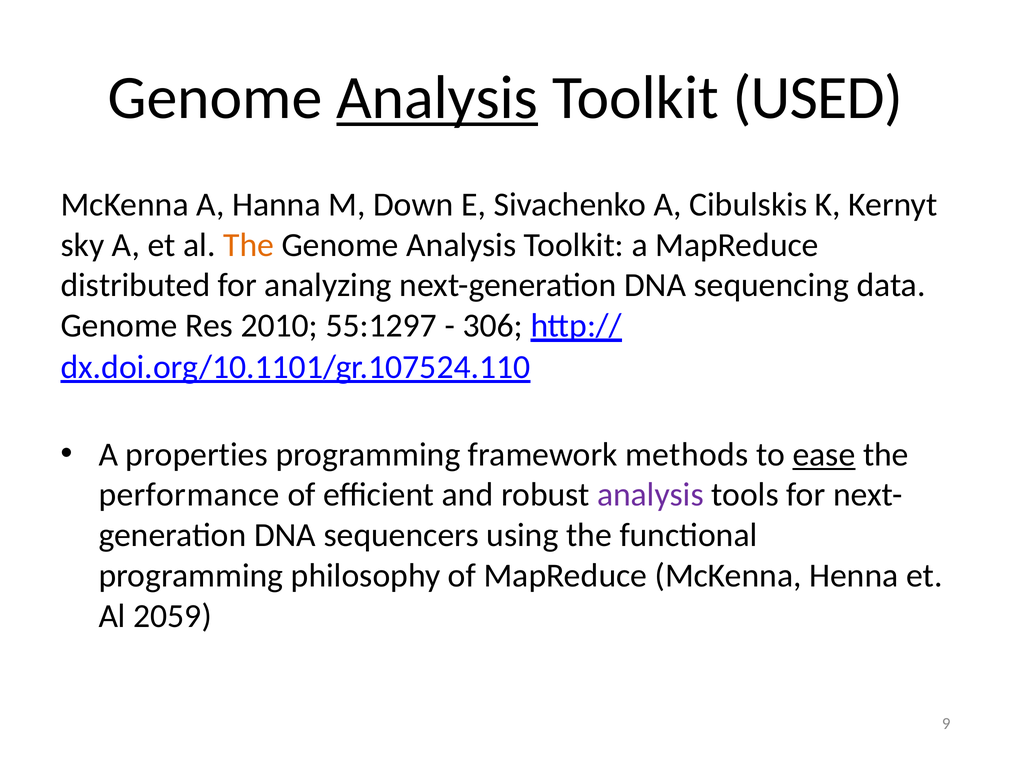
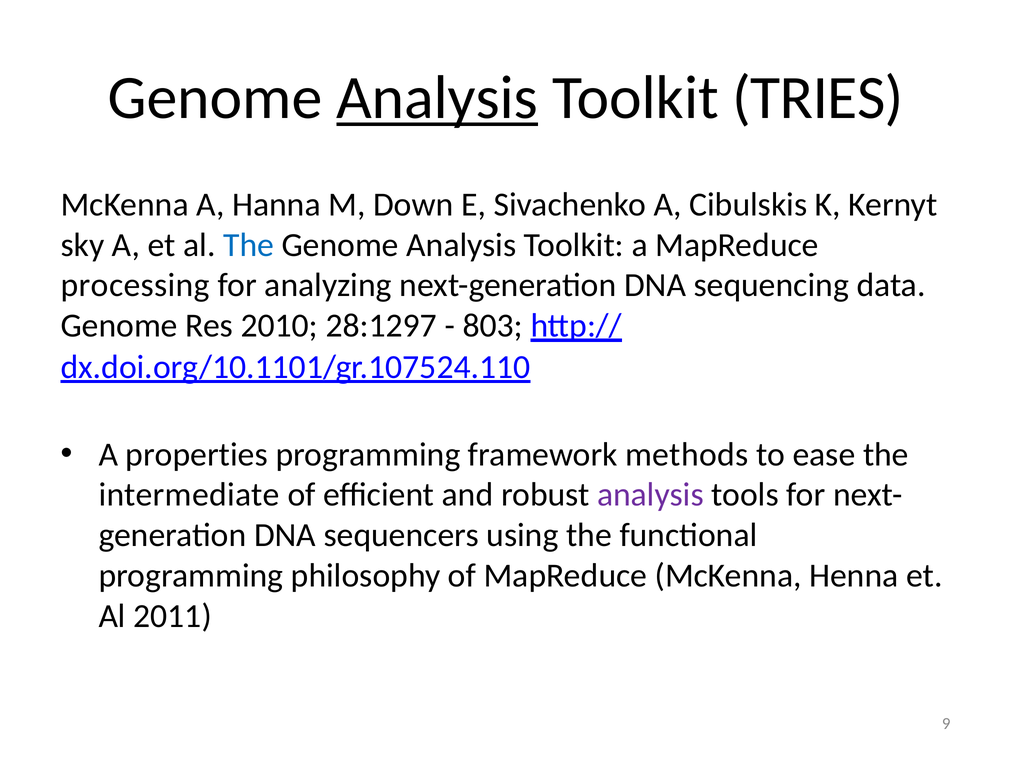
USED: USED -> TRIES
The at (249, 245) colour: orange -> blue
distributed: distributed -> processing
55:1297: 55:1297 -> 28:1297
306: 306 -> 803
ease underline: present -> none
performance: performance -> intermediate
2059: 2059 -> 2011
